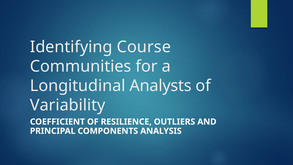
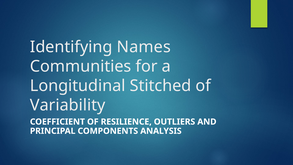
Course: Course -> Names
Analysts: Analysts -> Stitched
